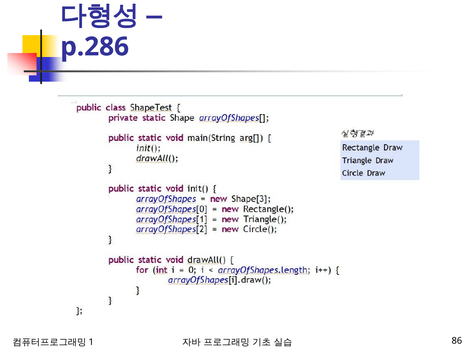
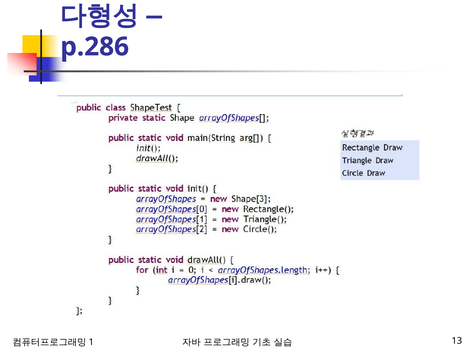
86: 86 -> 13
